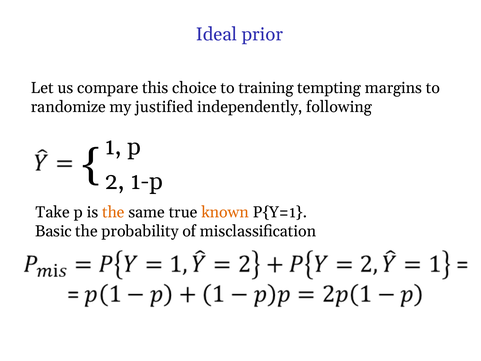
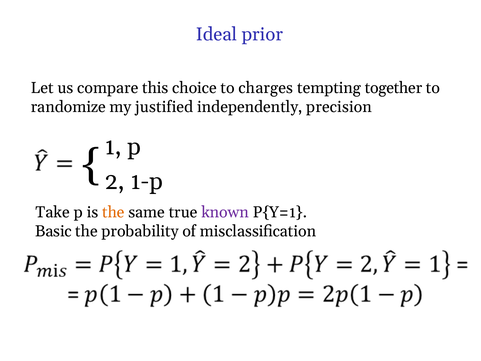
training: training -> charges
margins: margins -> together
following: following -> precision
known colour: orange -> purple
